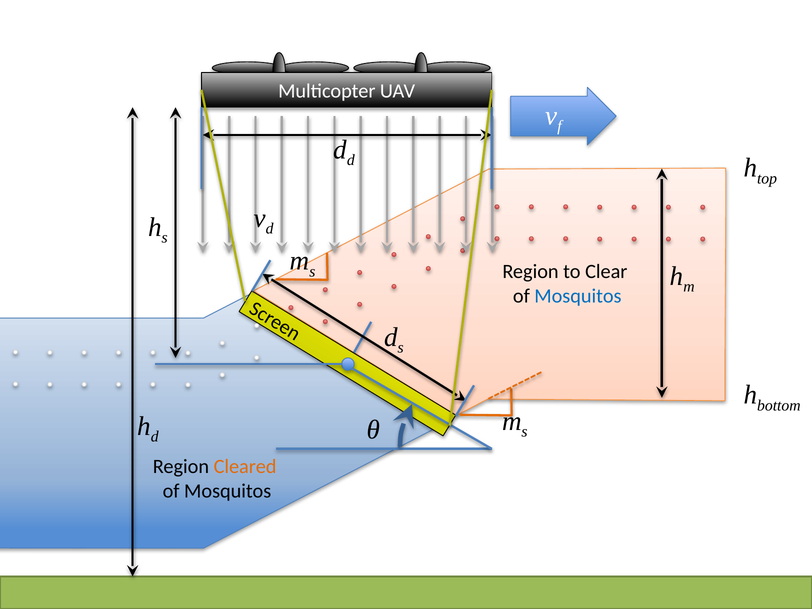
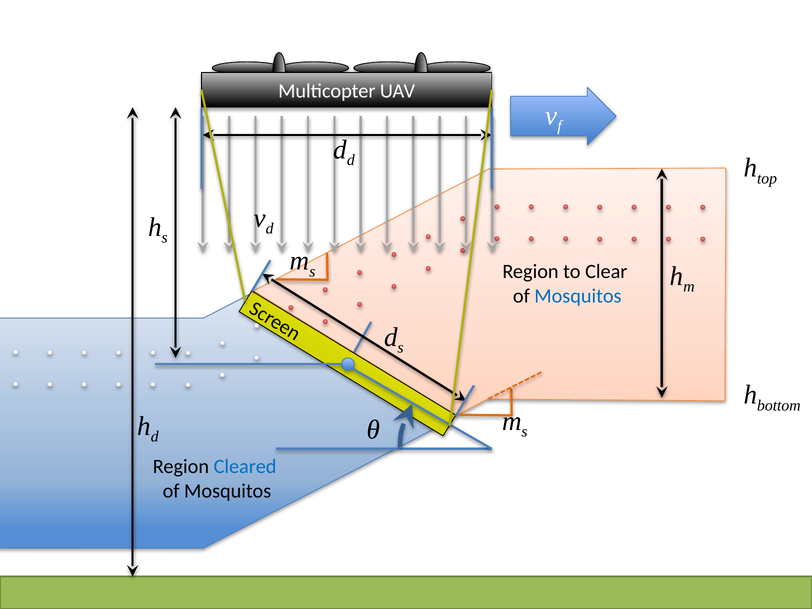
Cleared colour: orange -> blue
